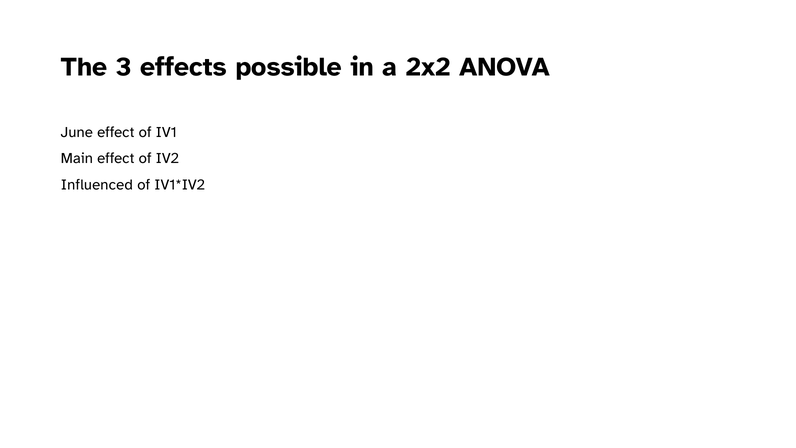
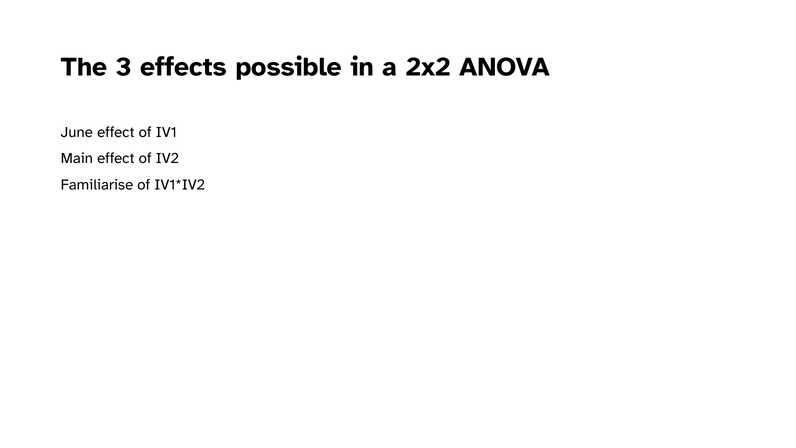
Influenced: Influenced -> Familiarise
